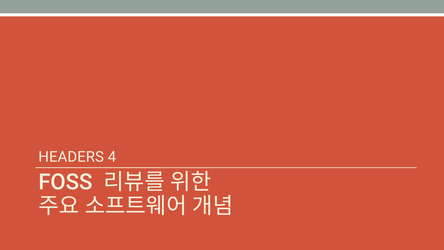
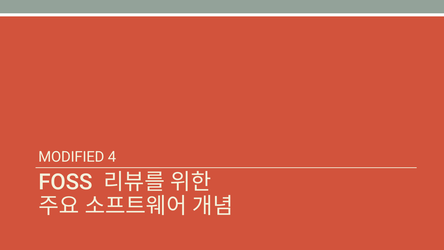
HEADERS: HEADERS -> MODIFIED
